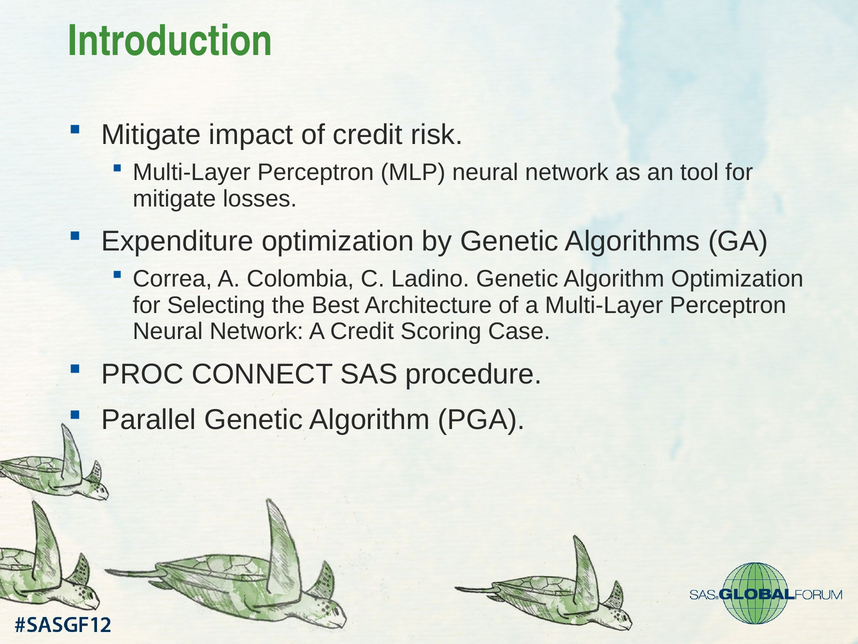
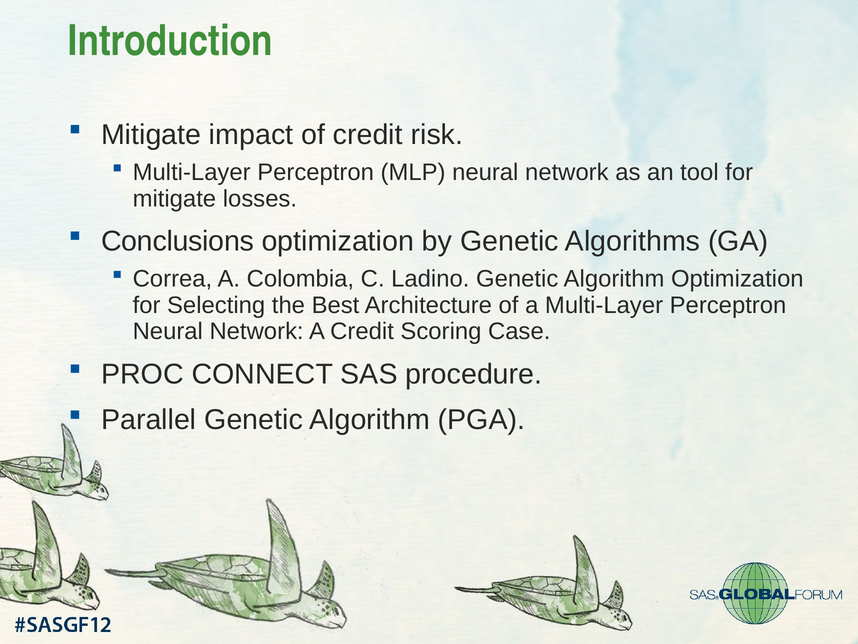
Expenditure: Expenditure -> Conclusions
